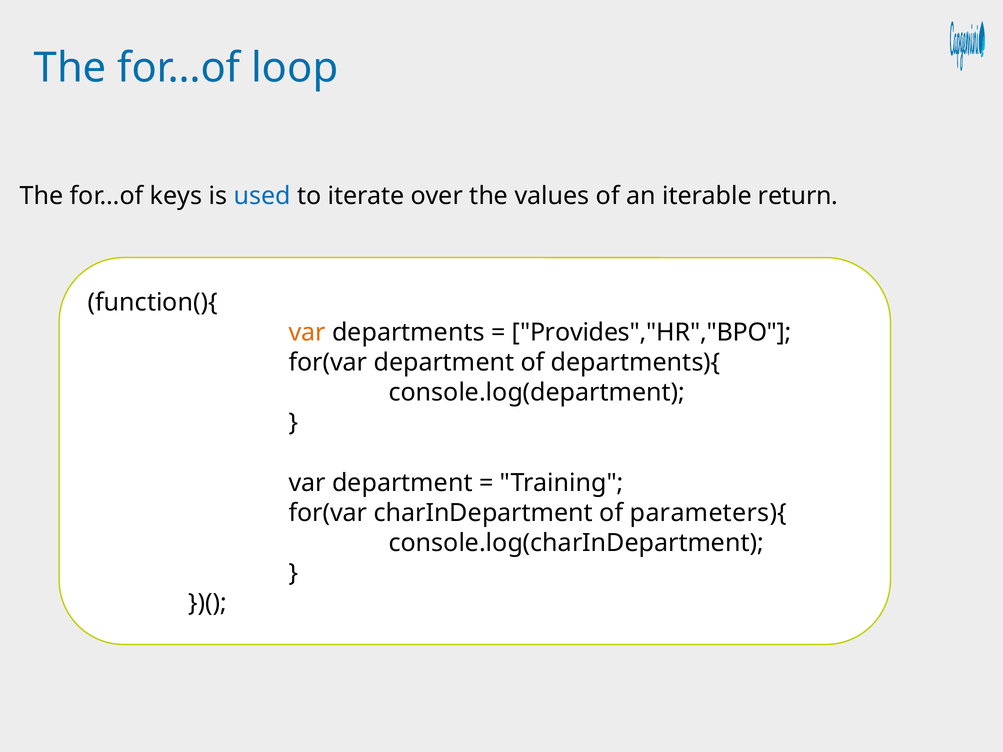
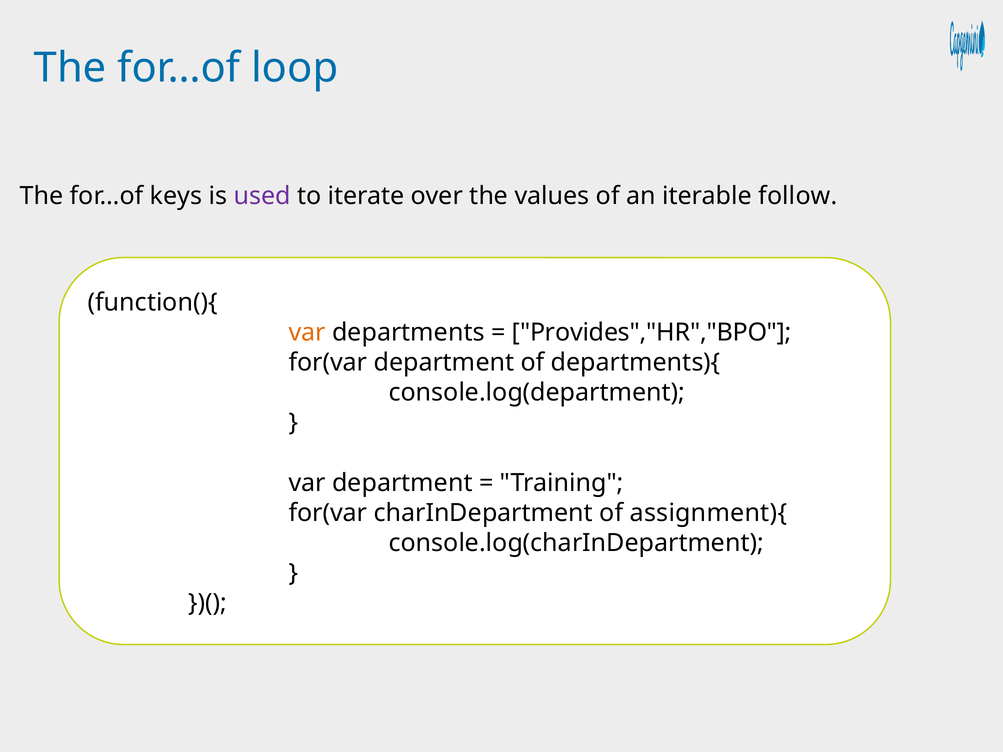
used colour: blue -> purple
return: return -> follow
parameters){: parameters){ -> assignment){
